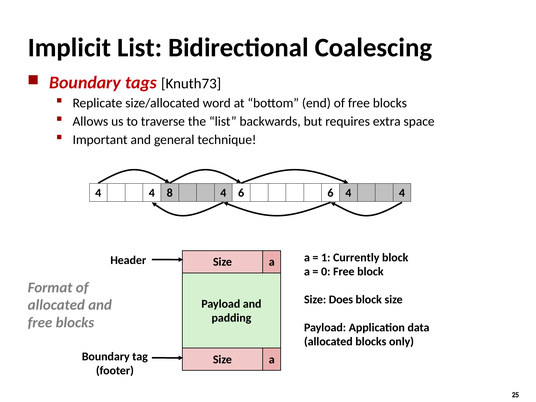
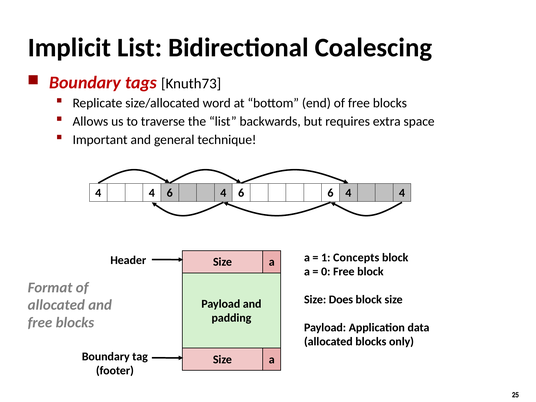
4 4 8: 8 -> 6
Currently: Currently -> Concepts
